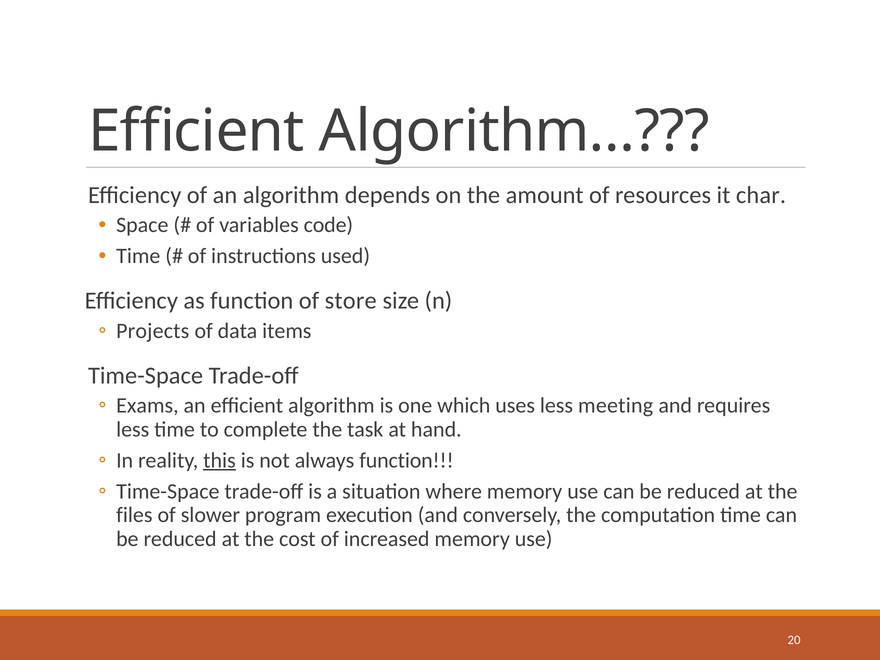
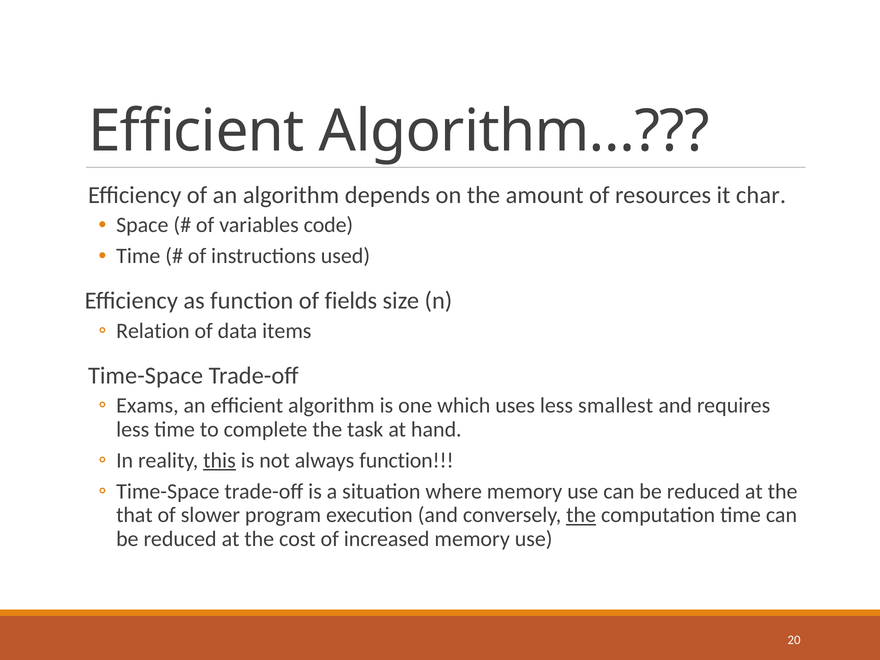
store: store -> fields
Projects: Projects -> Relation
meeting: meeting -> smallest
files: files -> that
the at (581, 515) underline: none -> present
